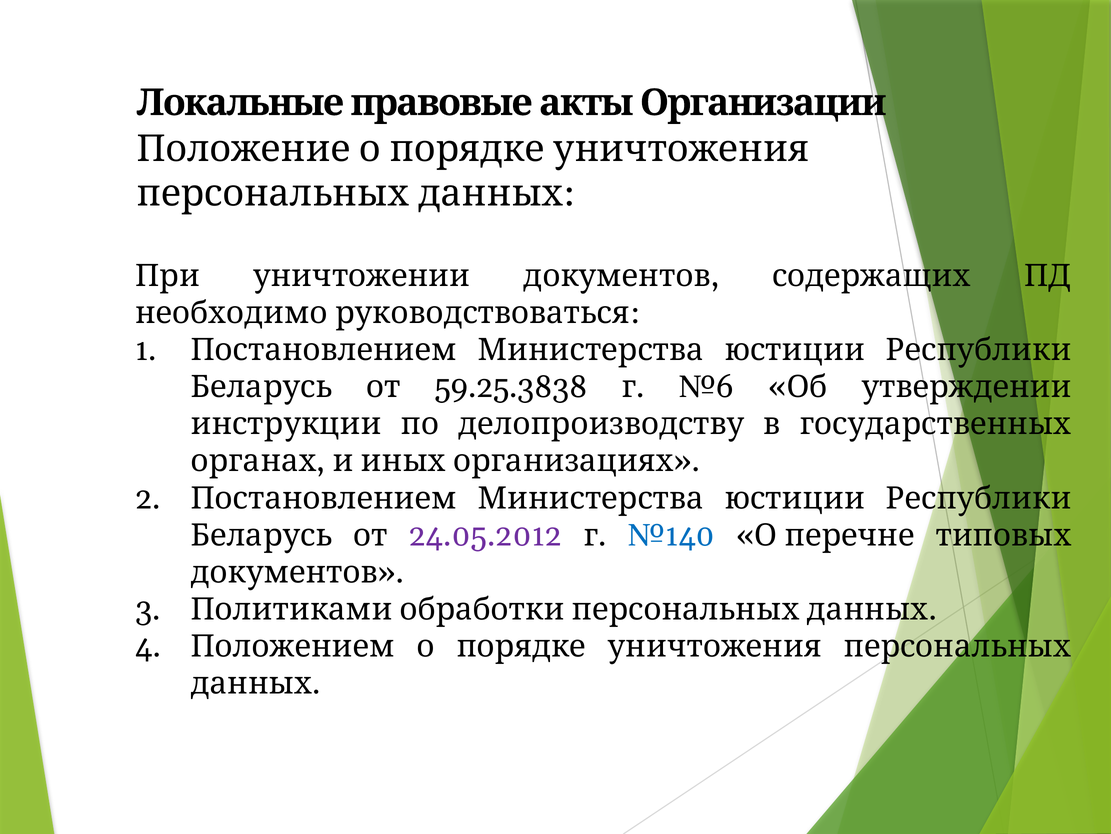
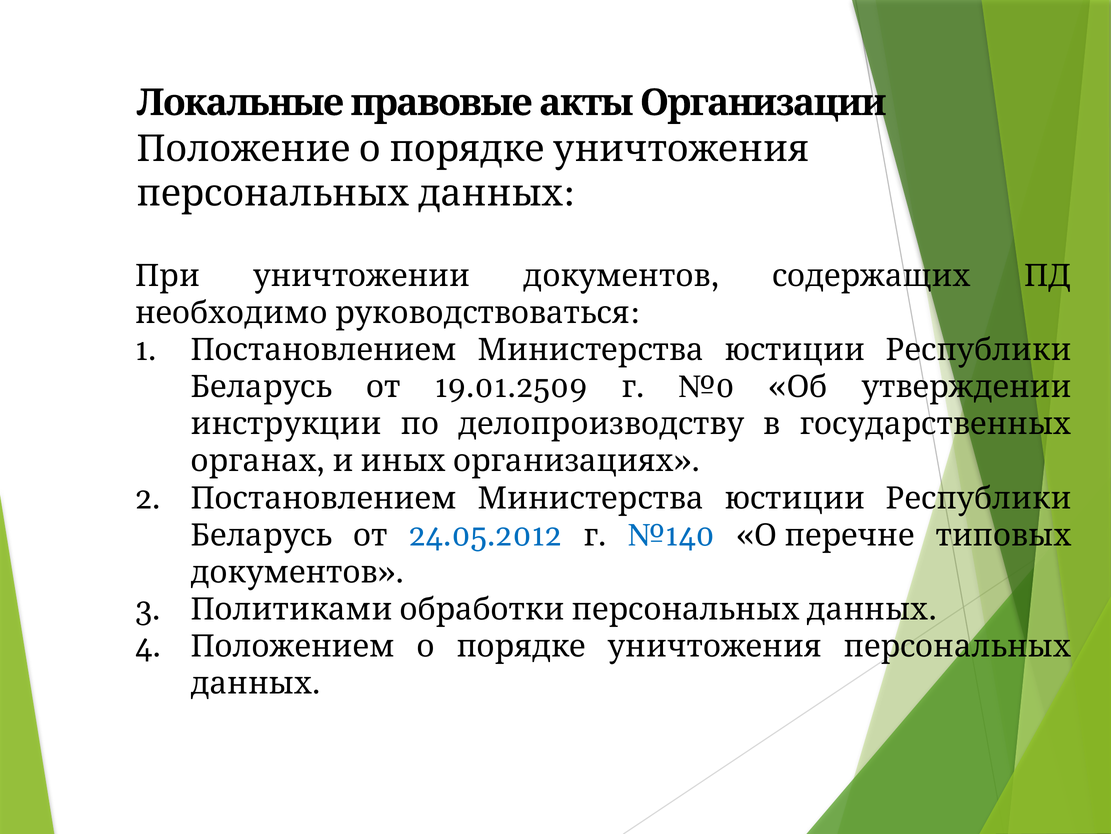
59.25.3838: 59.25.3838 -> 19.01.2509
№6: №6 -> №0
24.05.2012 colour: purple -> blue
